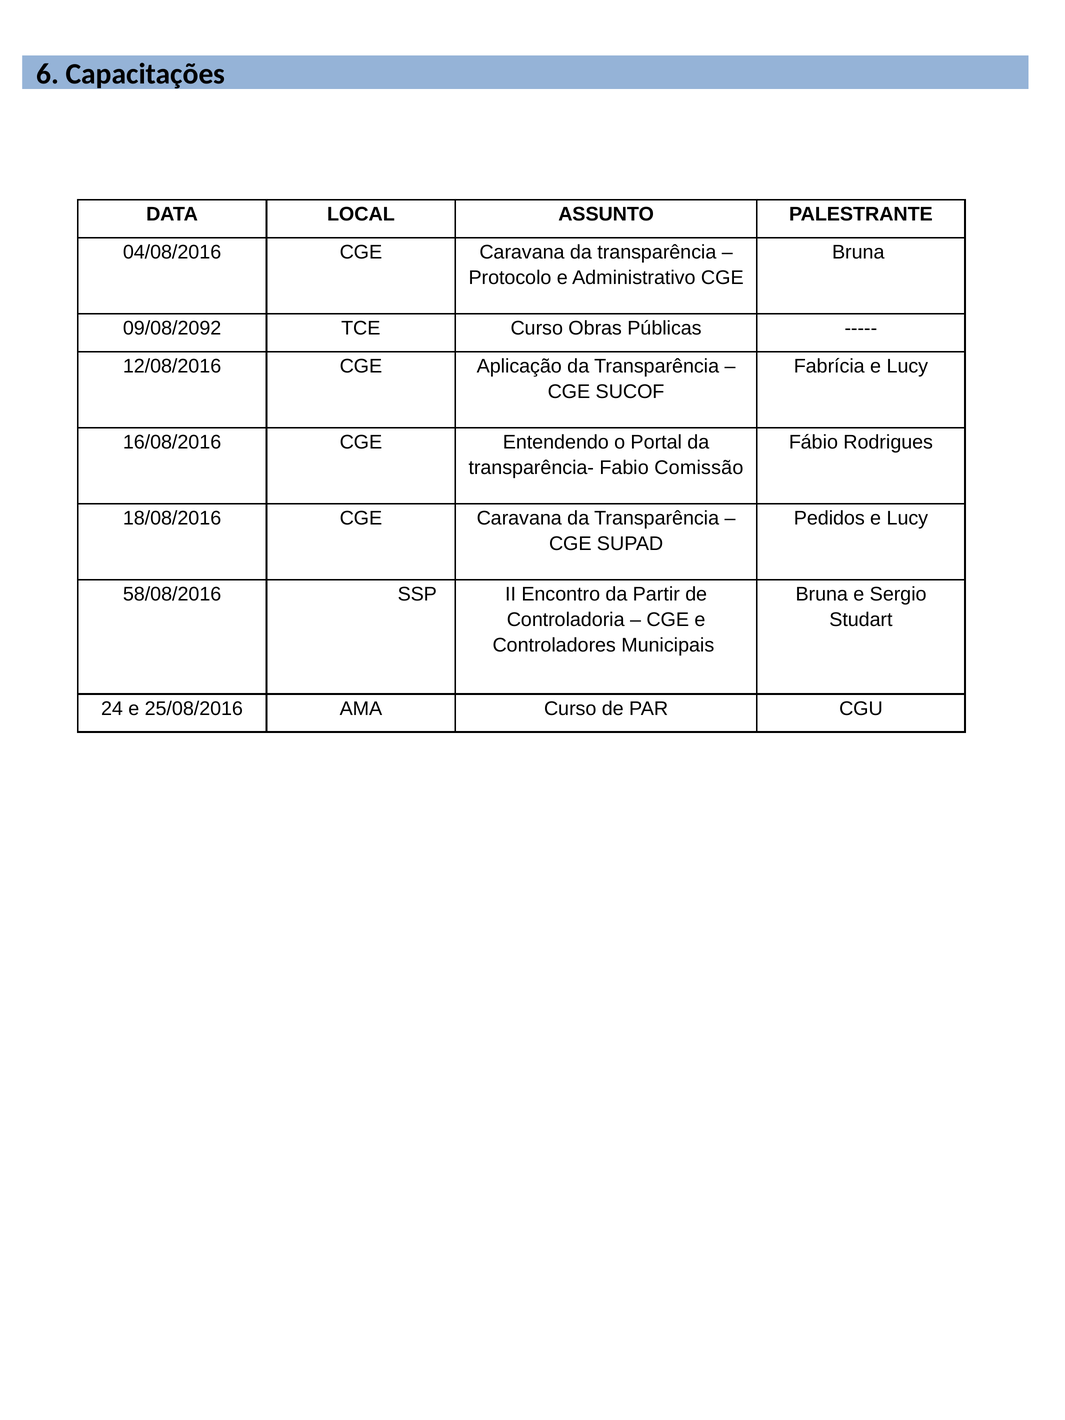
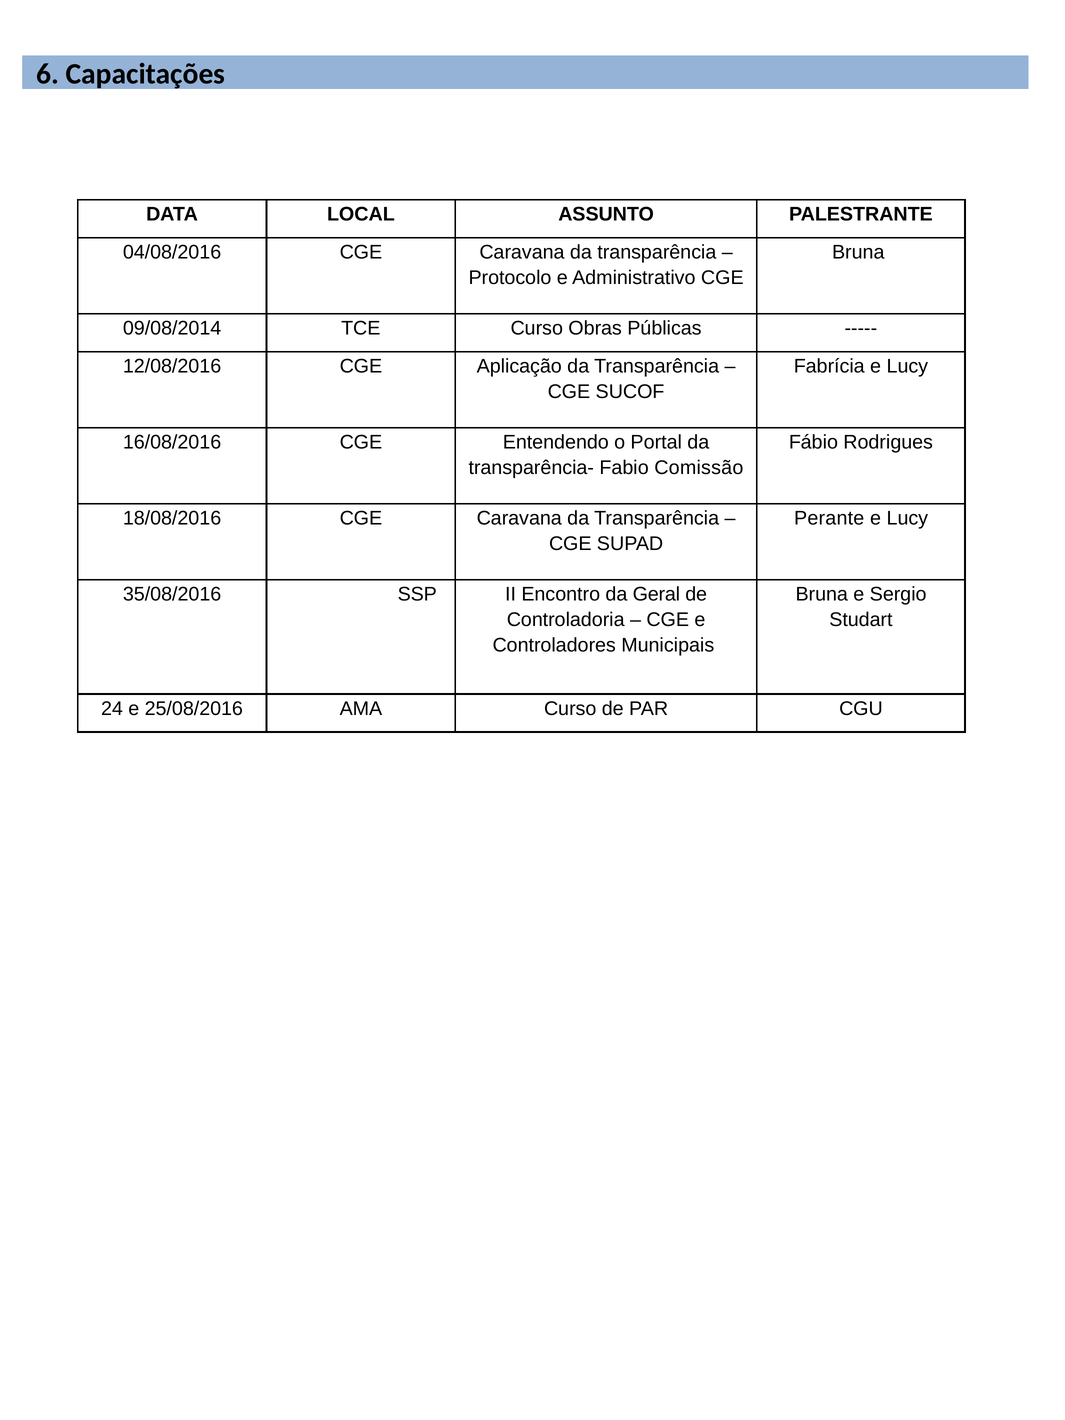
09/08/2092: 09/08/2092 -> 09/08/2014
Pedidos: Pedidos -> Perante
58/08/2016: 58/08/2016 -> 35/08/2016
Partir: Partir -> Geral
